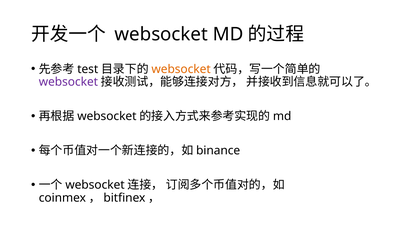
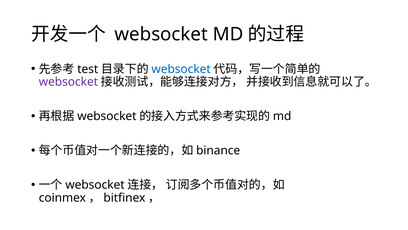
websocket at (181, 69) colour: orange -> blue
